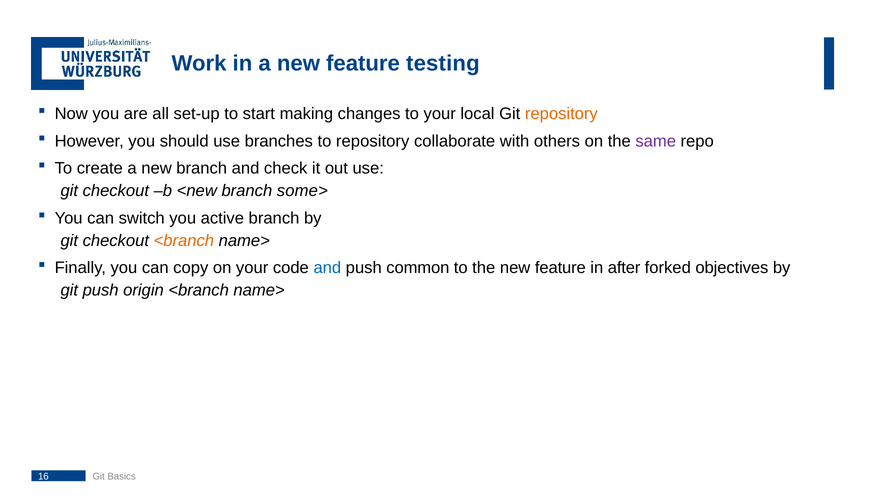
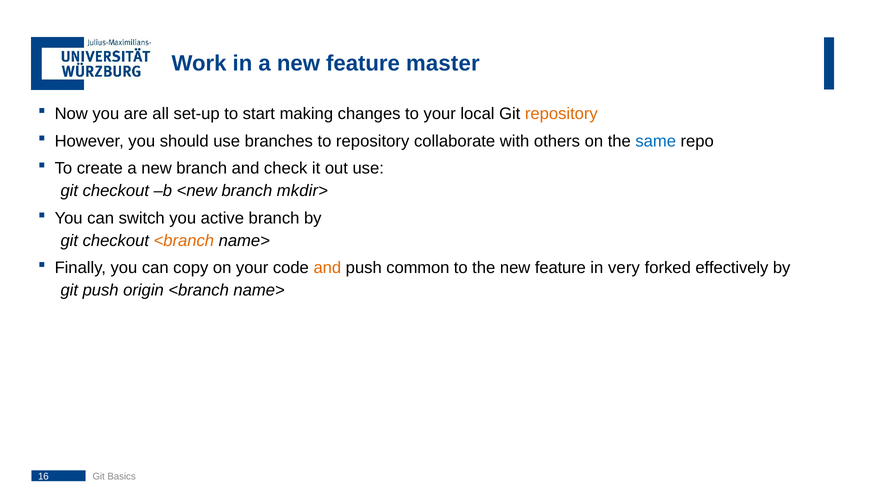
testing: testing -> master
same colour: purple -> blue
some>: some> -> mkdir>
and at (327, 268) colour: blue -> orange
after: after -> very
objectives: objectives -> effectively
